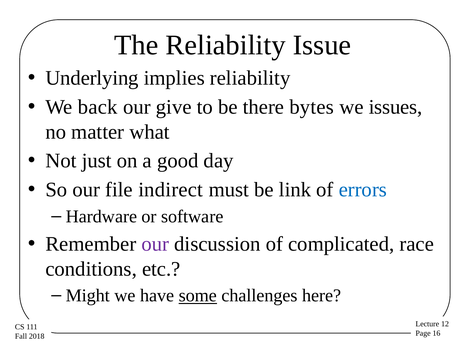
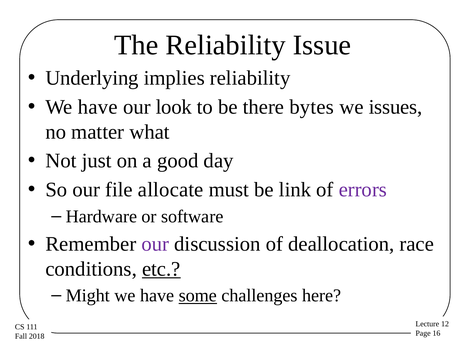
back at (98, 107): back -> have
give: give -> look
indirect: indirect -> allocate
errors colour: blue -> purple
complicated: complicated -> deallocation
etc underline: none -> present
